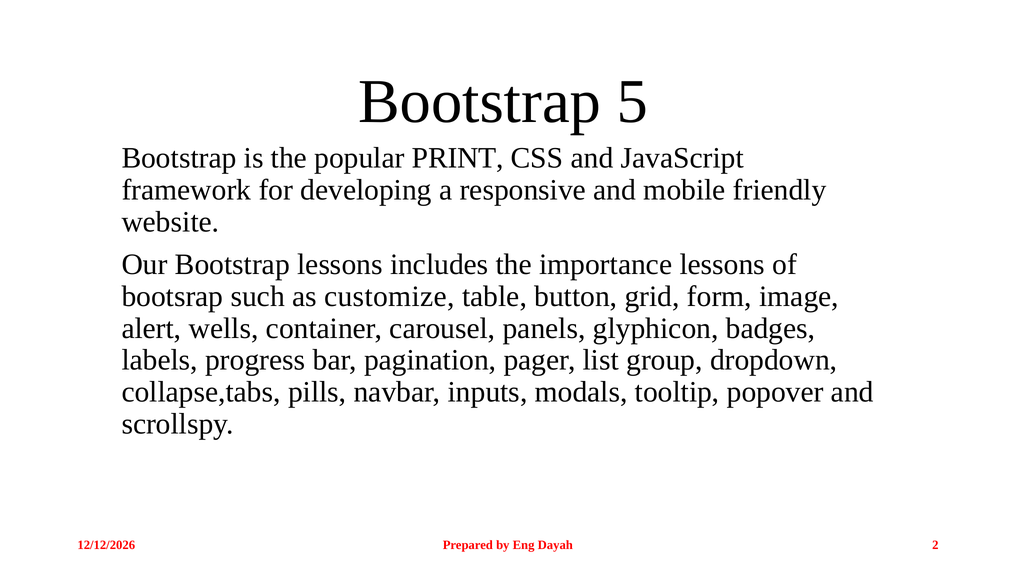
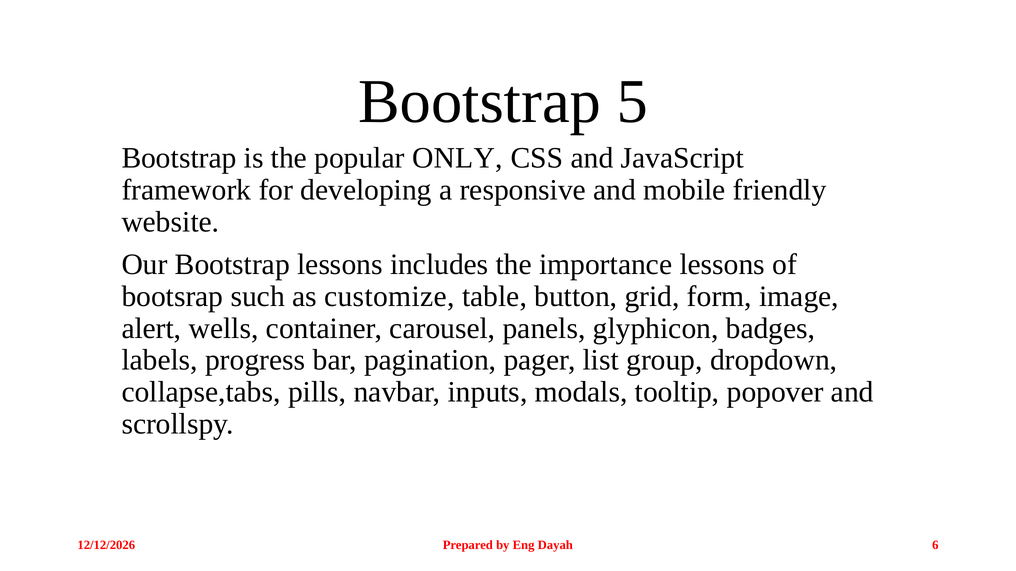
PRINT: PRINT -> ONLY
2: 2 -> 6
